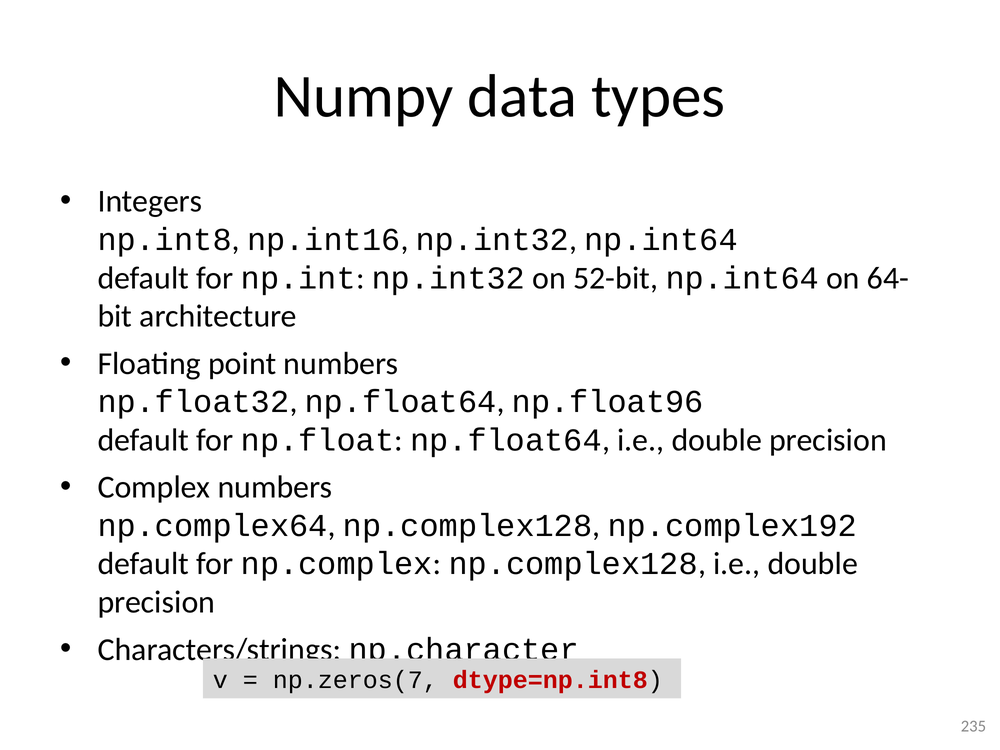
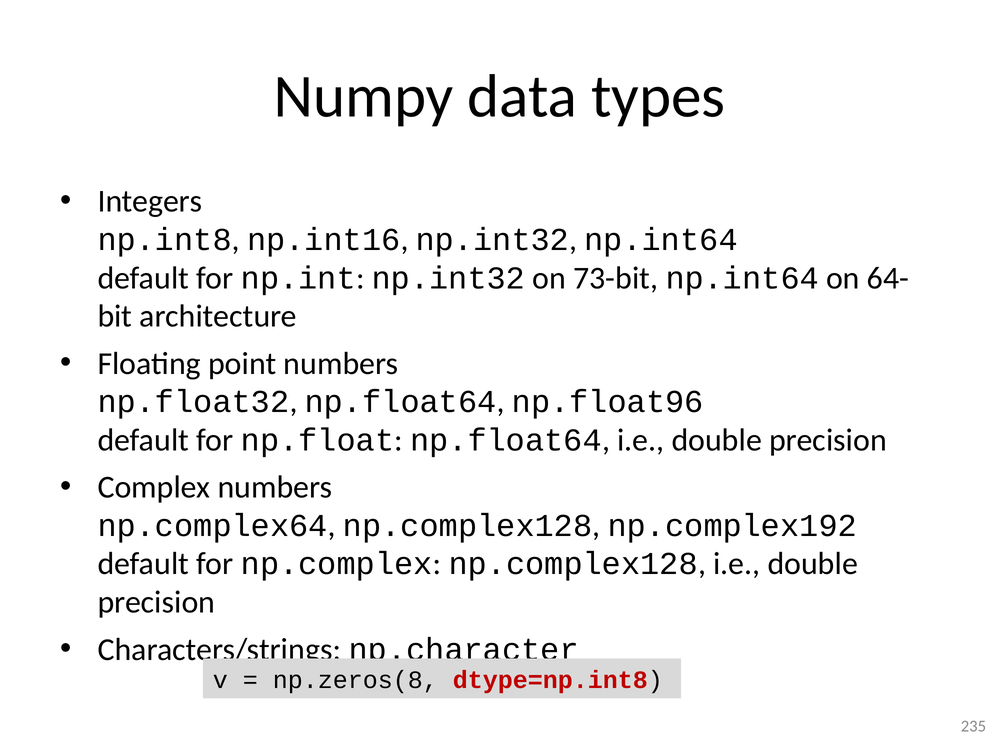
52-bit: 52-bit -> 73-bit
np.zeros(7: np.zeros(7 -> np.zeros(8
